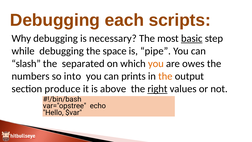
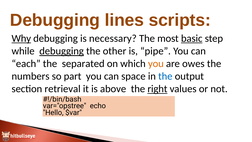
each: each -> lines
Why underline: none -> present
debugging at (62, 51) underline: none -> present
space: space -> other
slash: slash -> each
into: into -> part
prints: prints -> space
the at (165, 76) colour: orange -> blue
produce: produce -> retrieval
